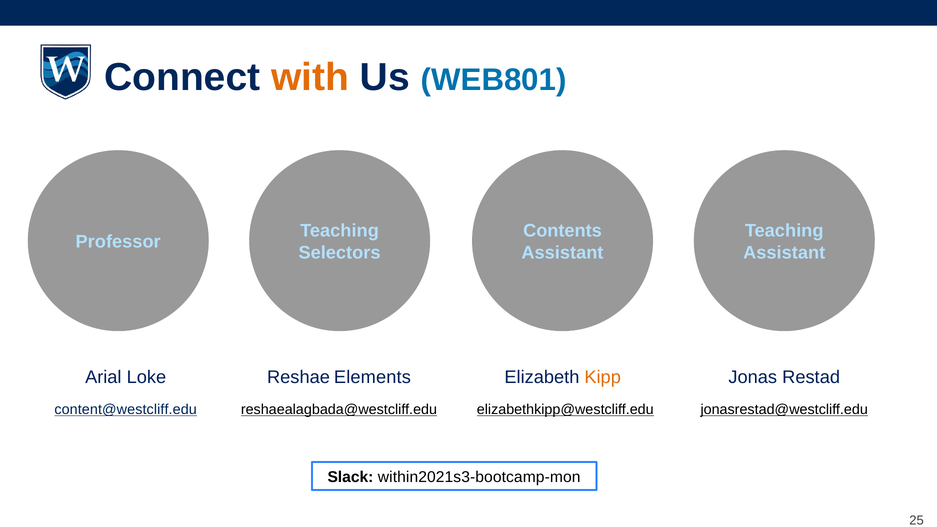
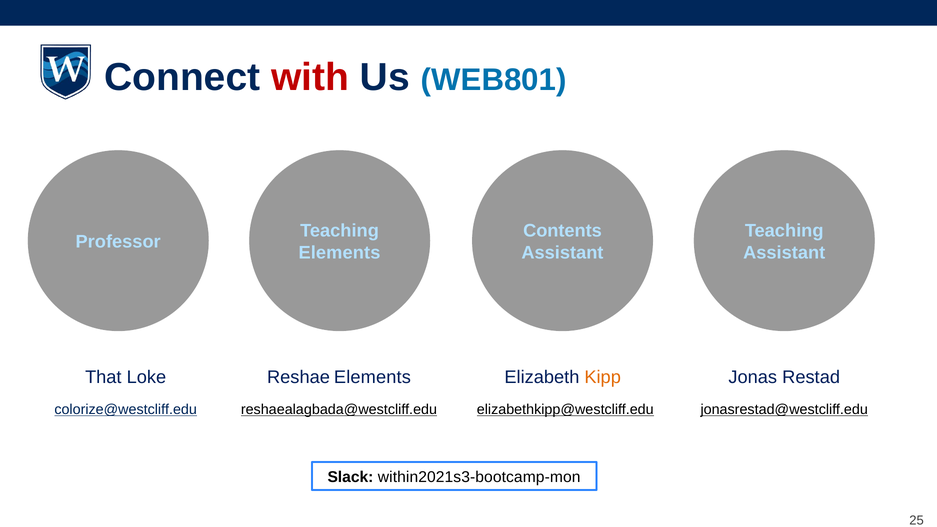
with colour: orange -> red
Selectors at (340, 253): Selectors -> Elements
Arial: Arial -> That
content@westcliff.edu: content@westcliff.edu -> colorize@westcliff.edu
